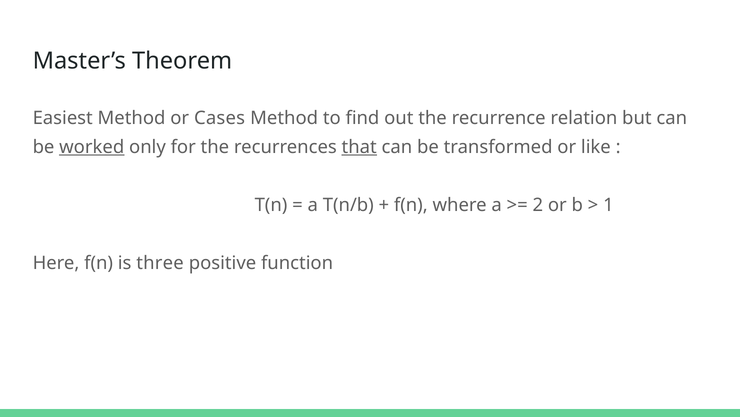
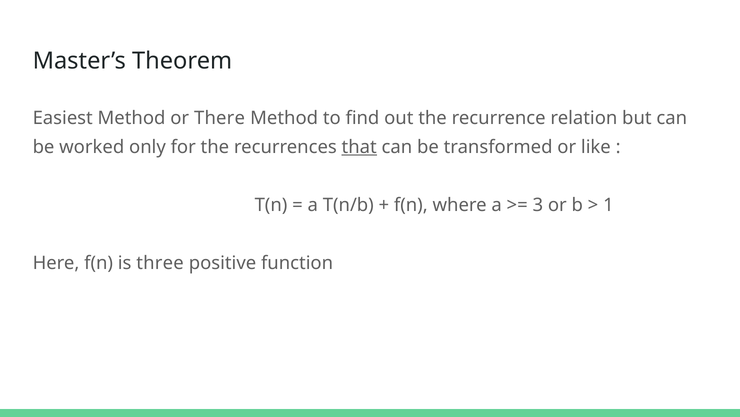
Cases: Cases -> There
worked underline: present -> none
2: 2 -> 3
